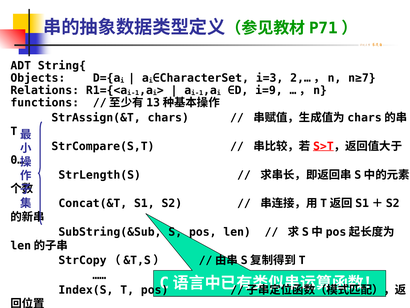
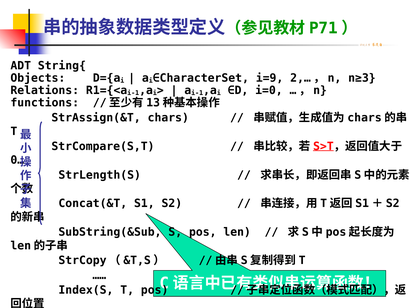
i=3: i=3 -> i=9
n≥7: n≥7 -> n≥3
i=9: i=9 -> i=0
